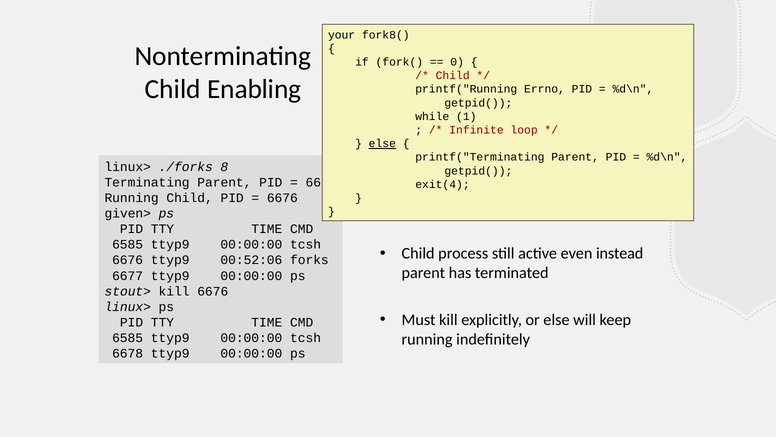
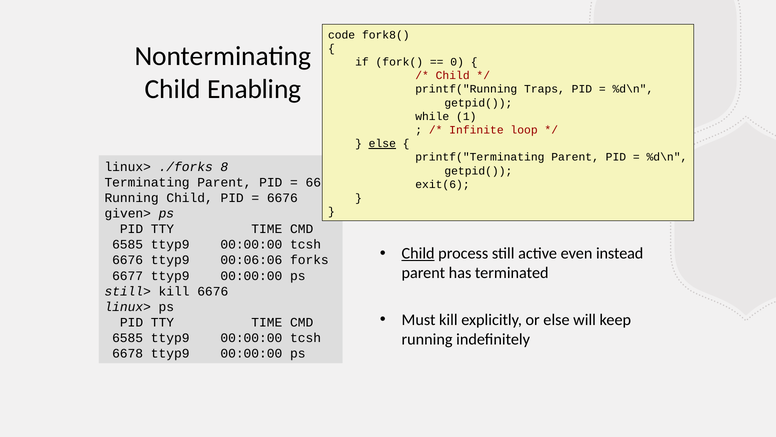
your: your -> code
Errno: Errno -> Traps
exit(4: exit(4 -> exit(6
Child at (418, 253) underline: none -> present
00:52:06: 00:52:06 -> 00:06:06
stout>: stout> -> still>
